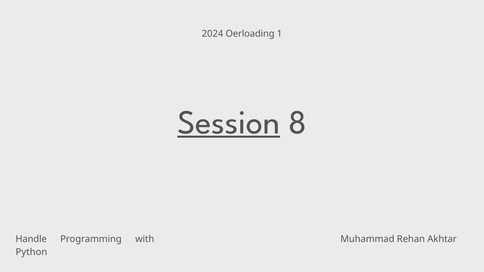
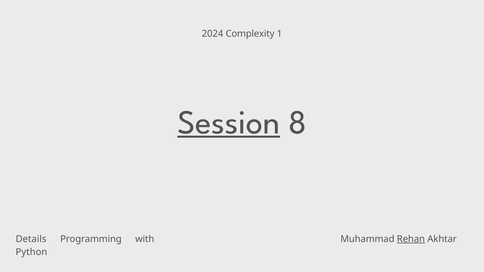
Oerloading: Oerloading -> Complexity
Handle: Handle -> Details
Rehan underline: none -> present
